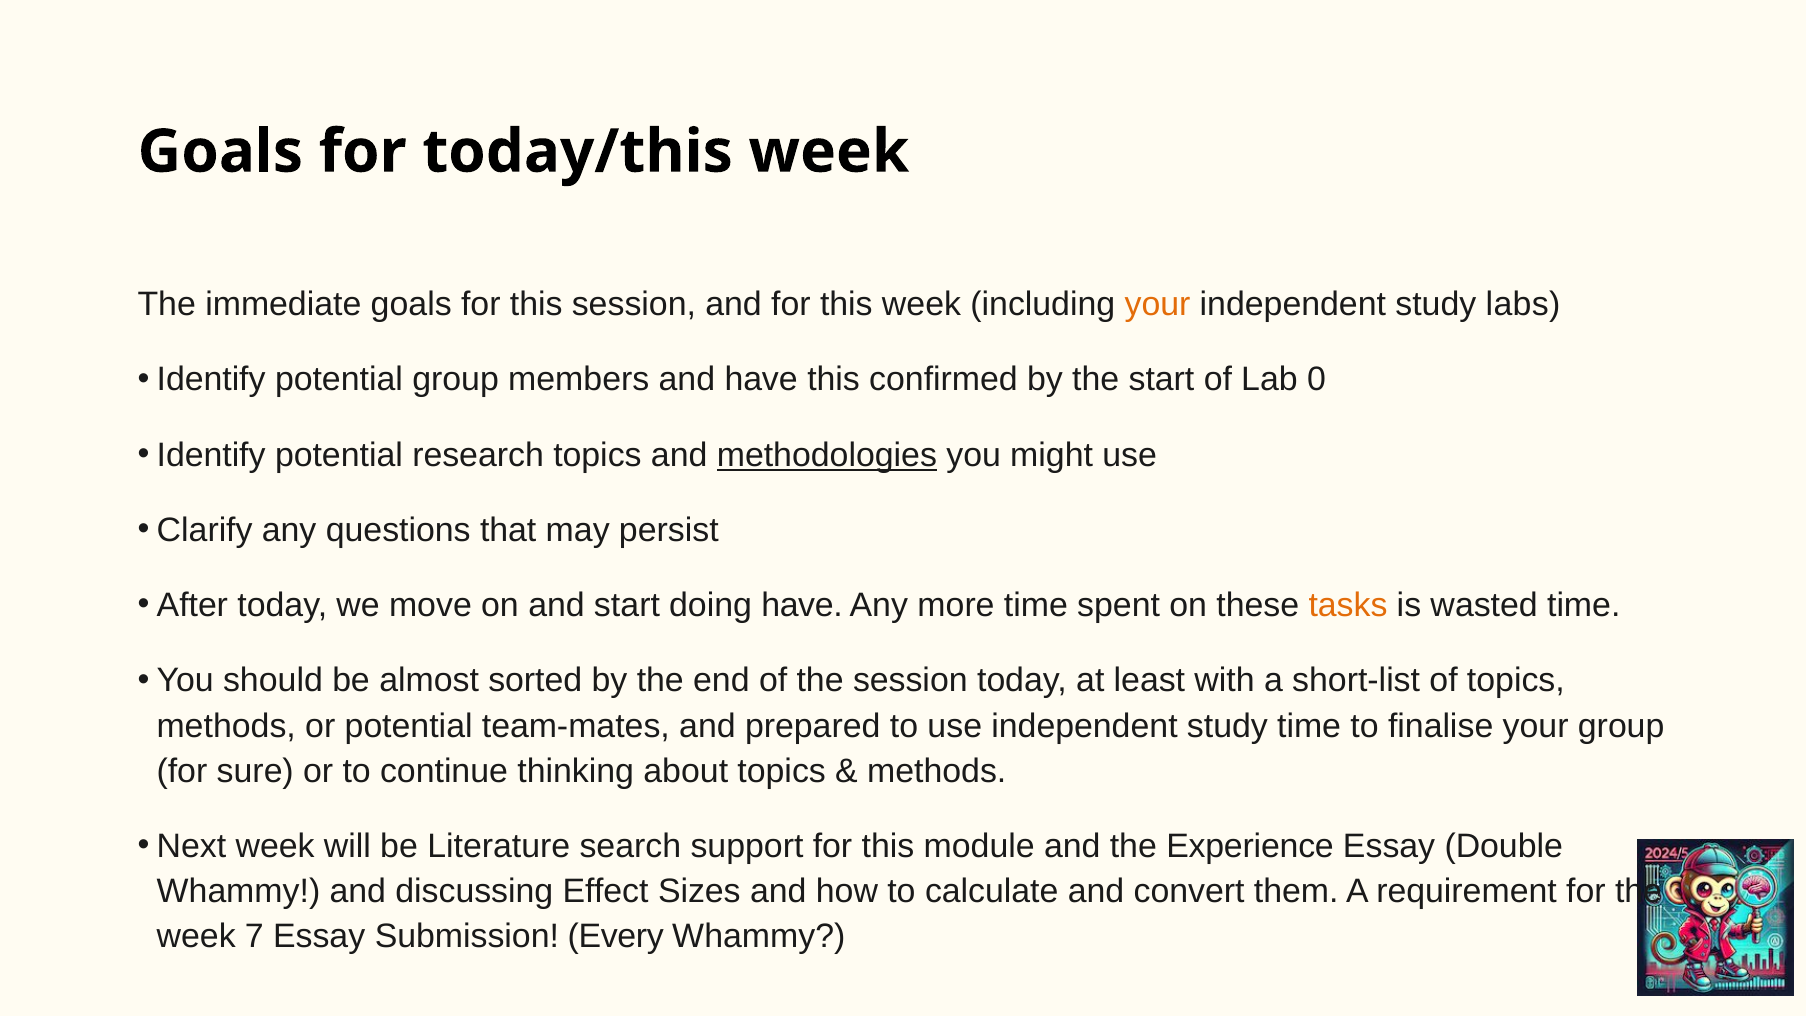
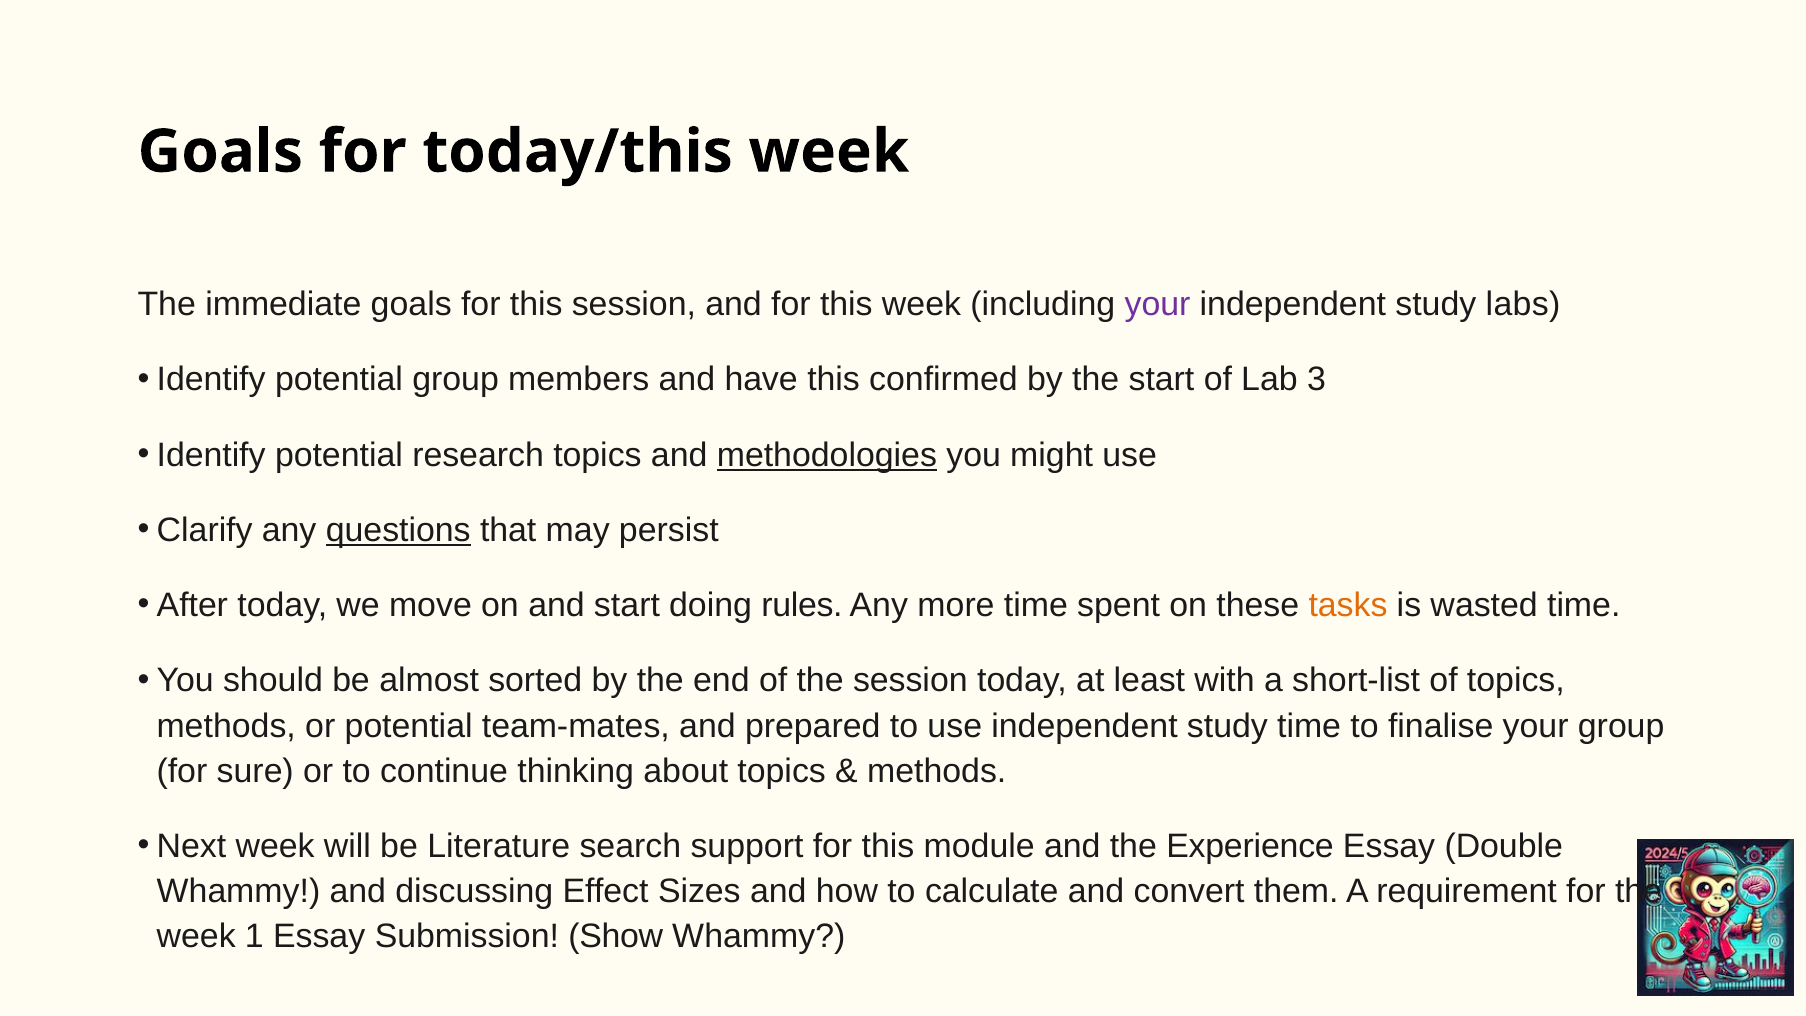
your at (1158, 304) colour: orange -> purple
0: 0 -> 3
questions underline: none -> present
doing have: have -> rules
7: 7 -> 1
Every: Every -> Show
